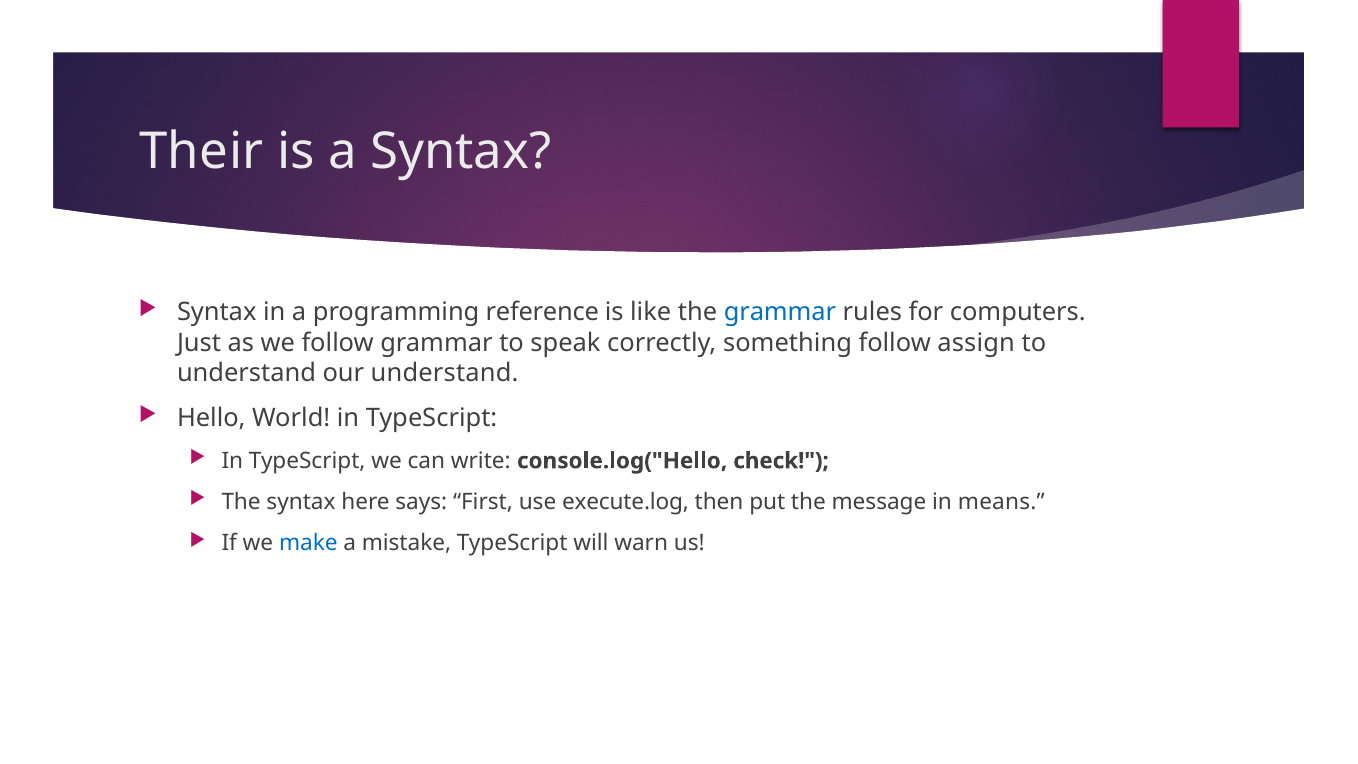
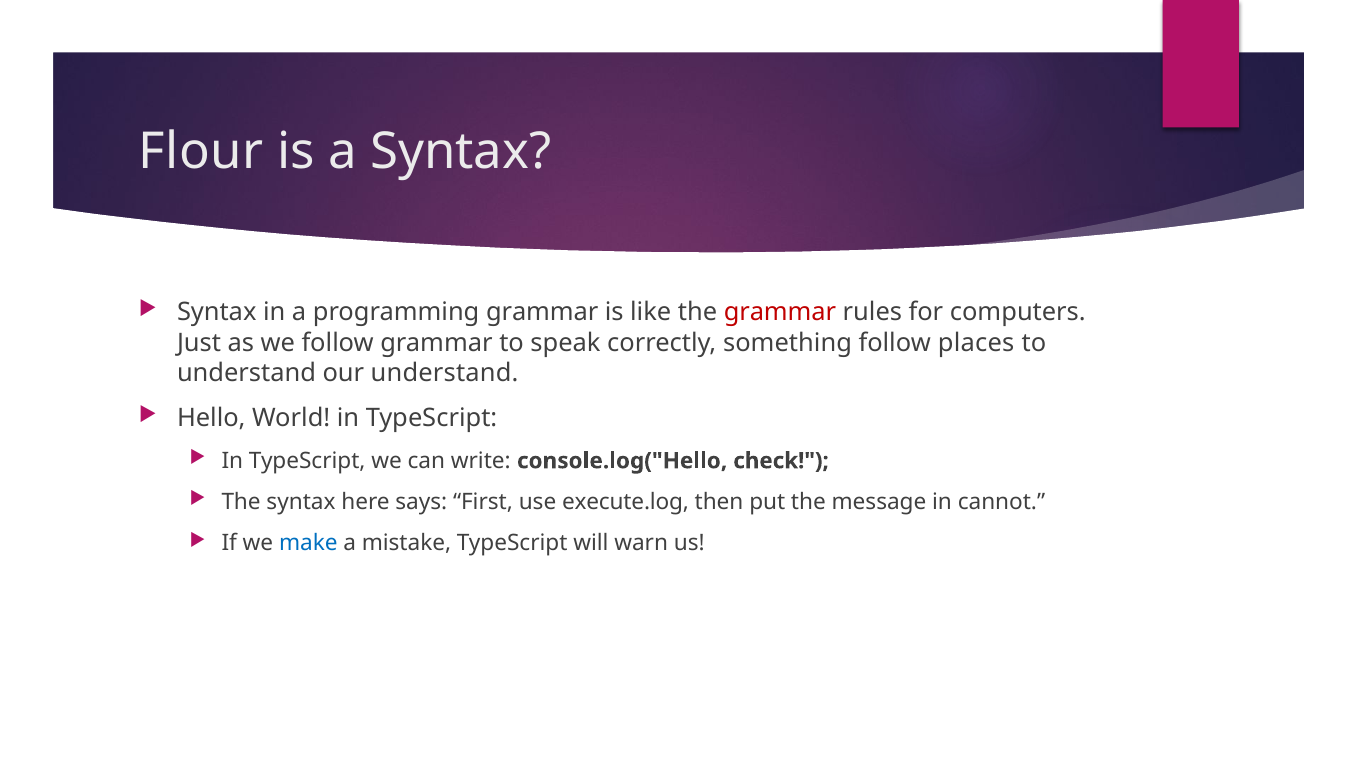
Their: Their -> Flour
programming reference: reference -> grammar
grammar at (780, 312) colour: blue -> red
assign: assign -> places
means: means -> cannot
